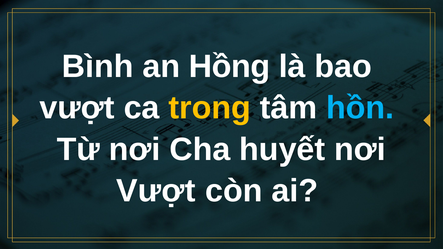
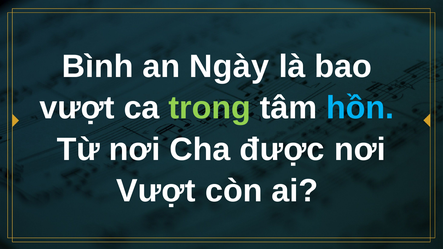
Hồng: Hồng -> Ngày
trong colour: yellow -> light green
huyết: huyết -> được
